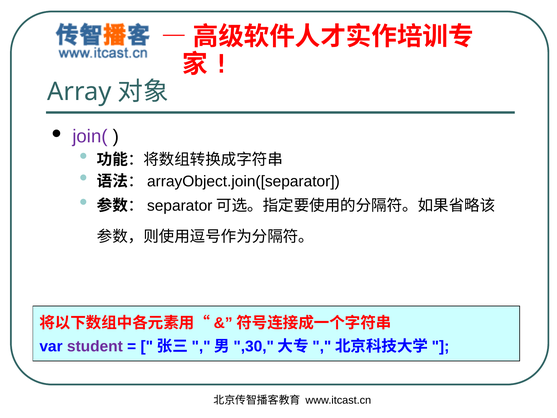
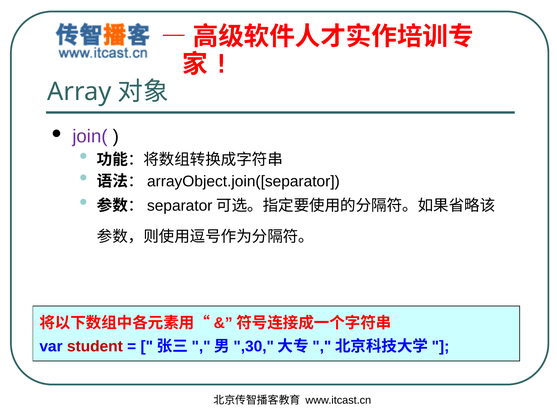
student colour: purple -> red
